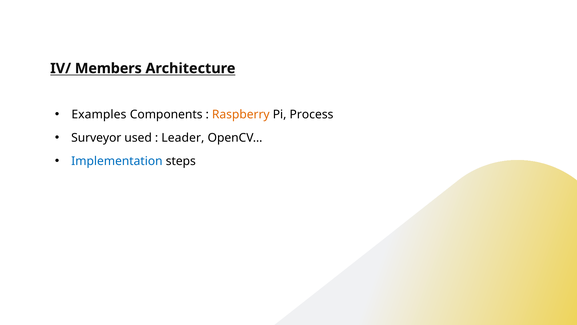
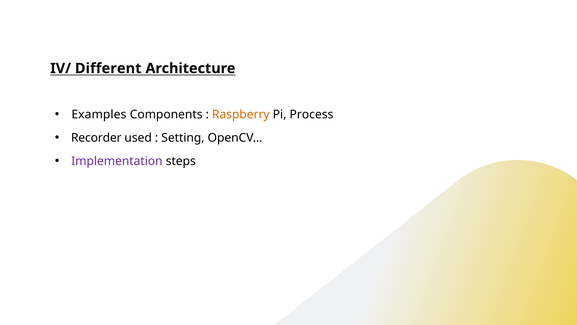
Members: Members -> Different
Surveyor: Surveyor -> Recorder
Leader: Leader -> Setting
Implementation colour: blue -> purple
